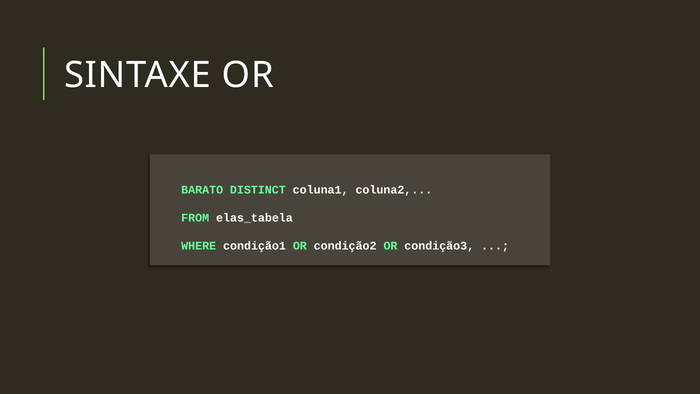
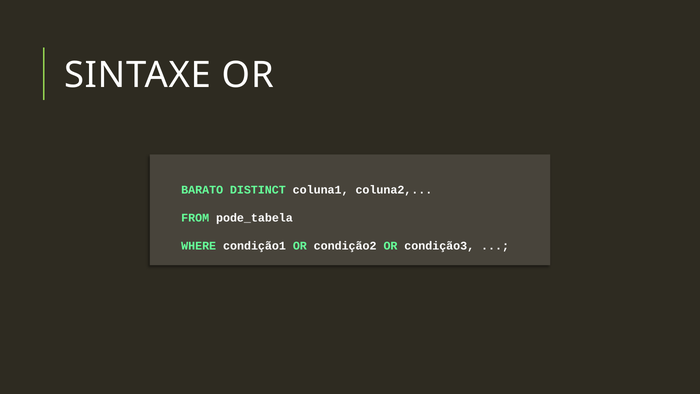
elas_tabela: elas_tabela -> pode_tabela
